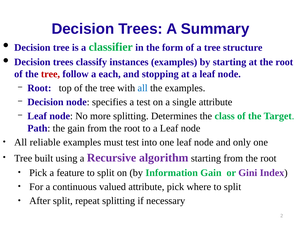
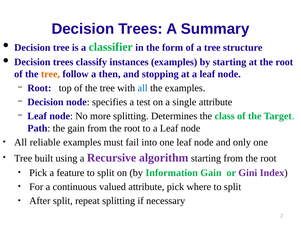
tree at (50, 74) colour: red -> orange
each: each -> then
must test: test -> fail
